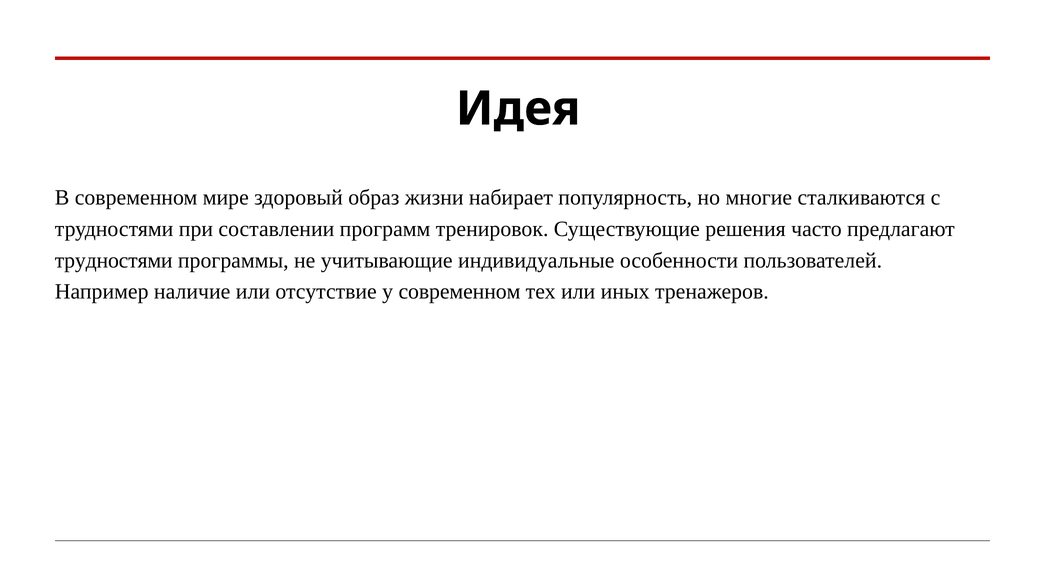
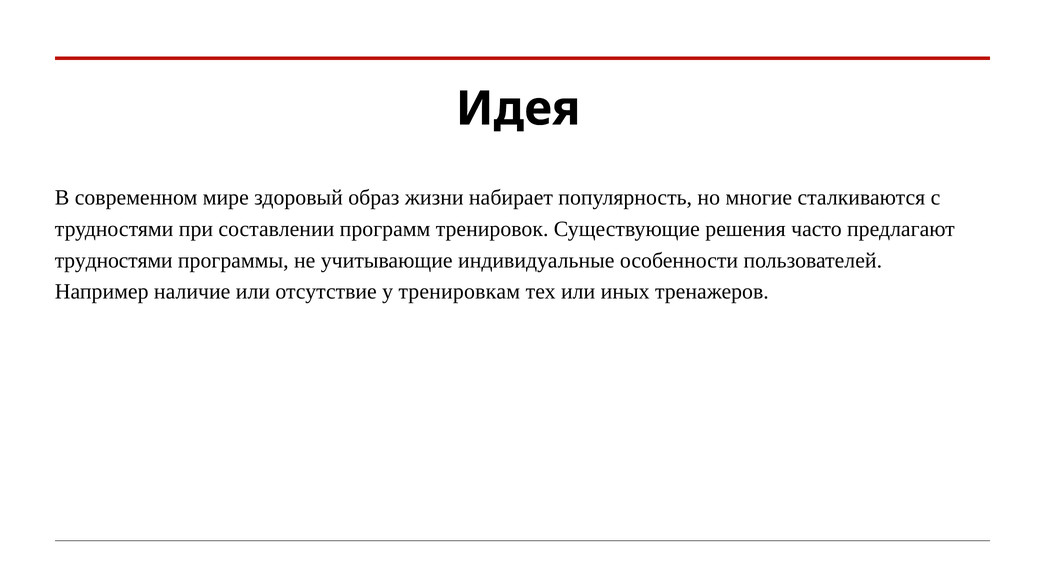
у современном: современном -> тренировкам
